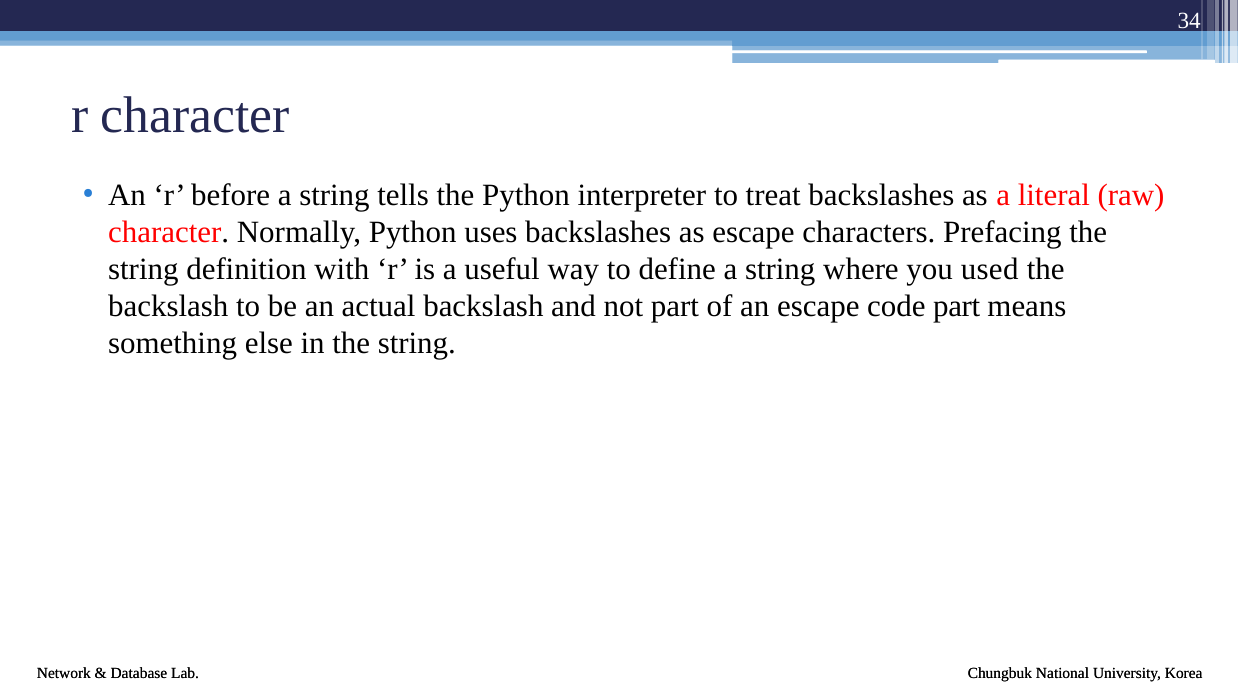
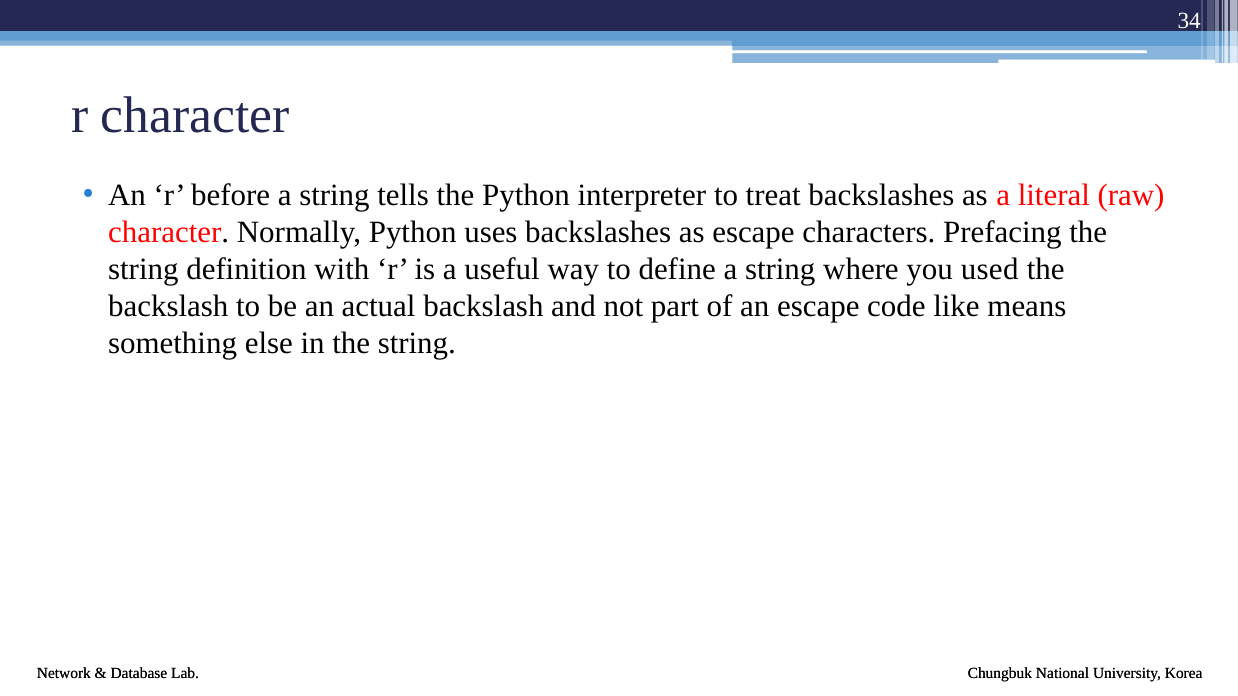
code part: part -> like
